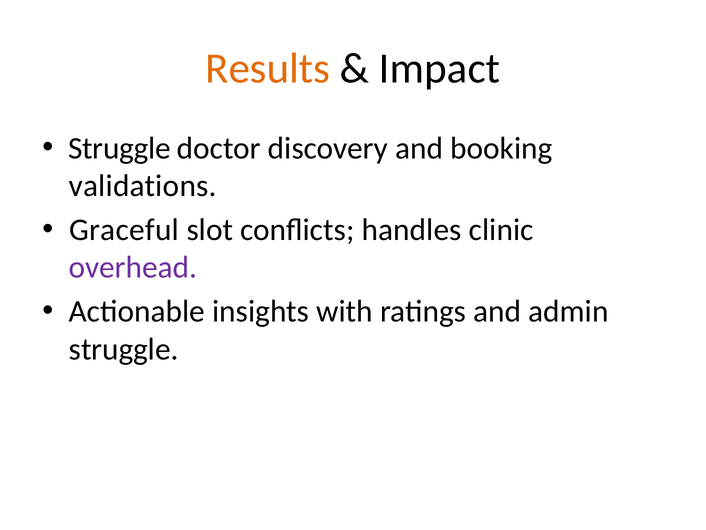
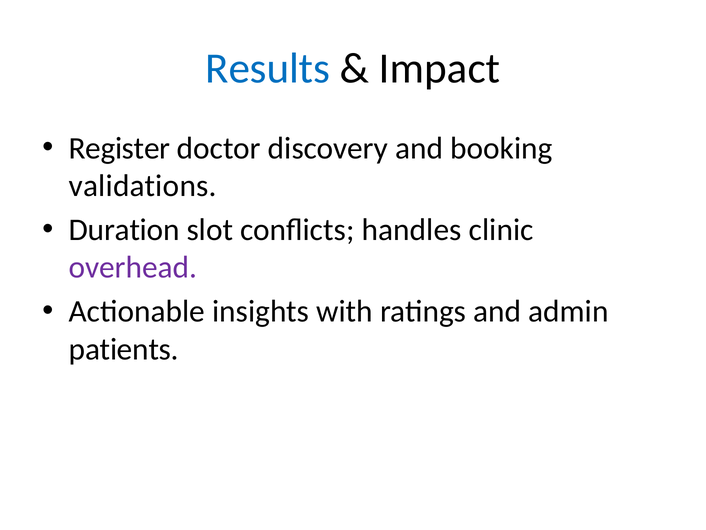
Results colour: orange -> blue
Struggle at (119, 148): Struggle -> Register
Graceful: Graceful -> Duration
struggle at (124, 349): struggle -> patients
